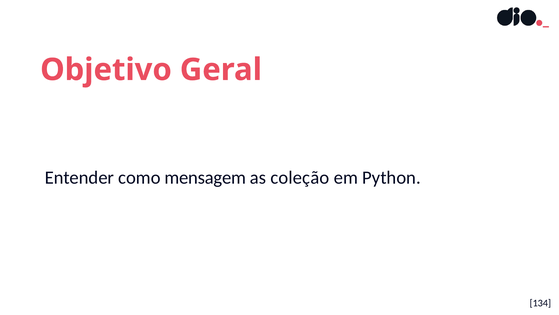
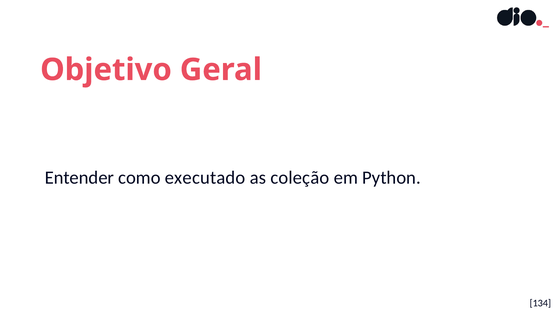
mensagem: mensagem -> executado
